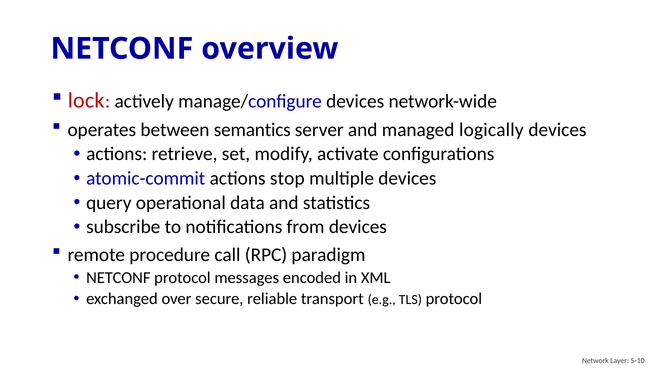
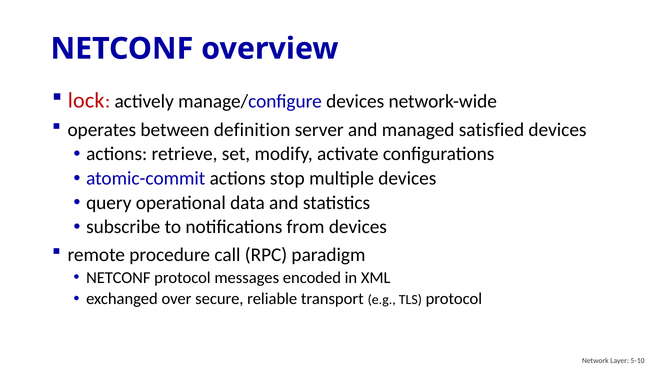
semantics: semantics -> definition
logically: logically -> satisfied
